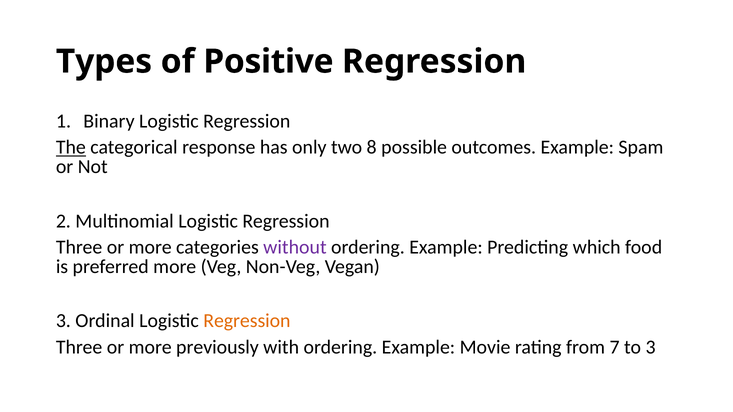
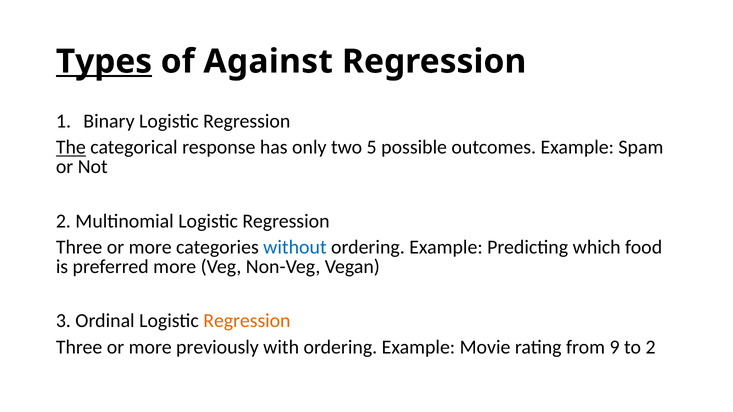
Types underline: none -> present
Positive: Positive -> Against
8: 8 -> 5
without colour: purple -> blue
7: 7 -> 9
to 3: 3 -> 2
